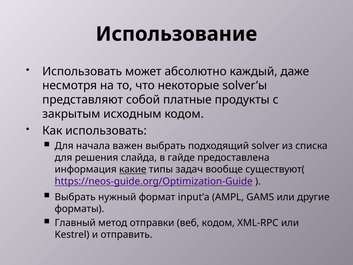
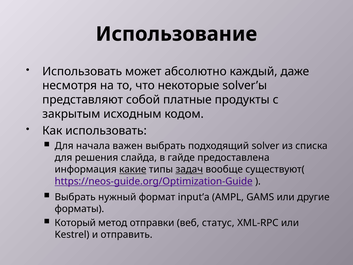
задач underline: none -> present
Главный: Главный -> Который
веб кодом: кодом -> статус
